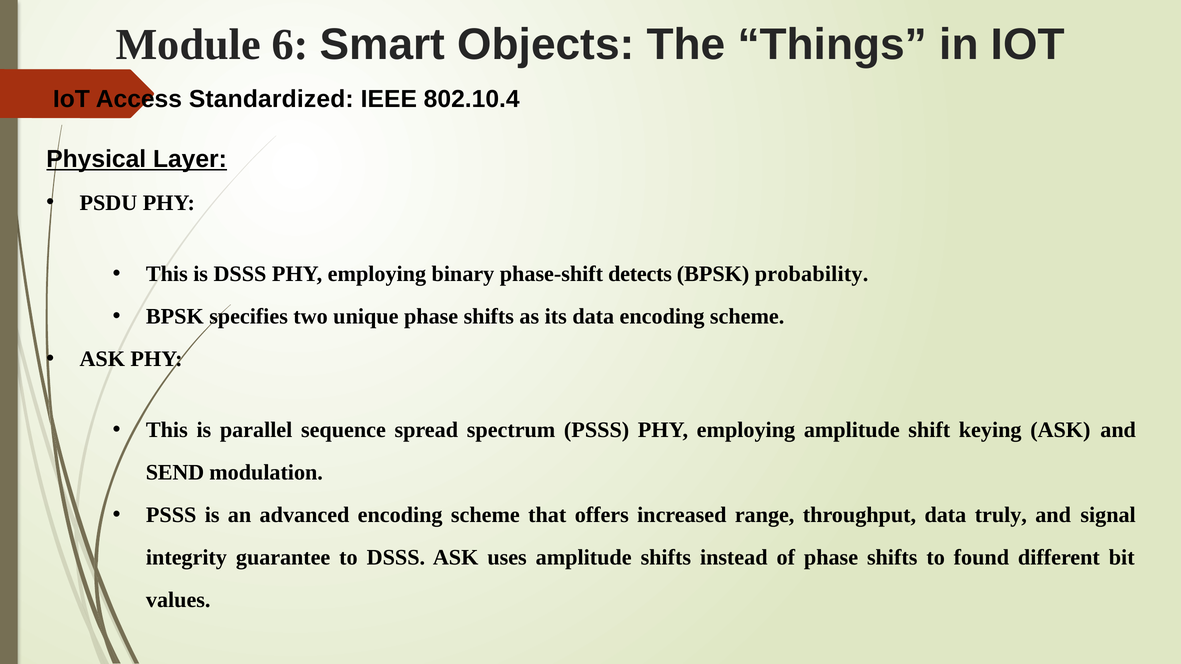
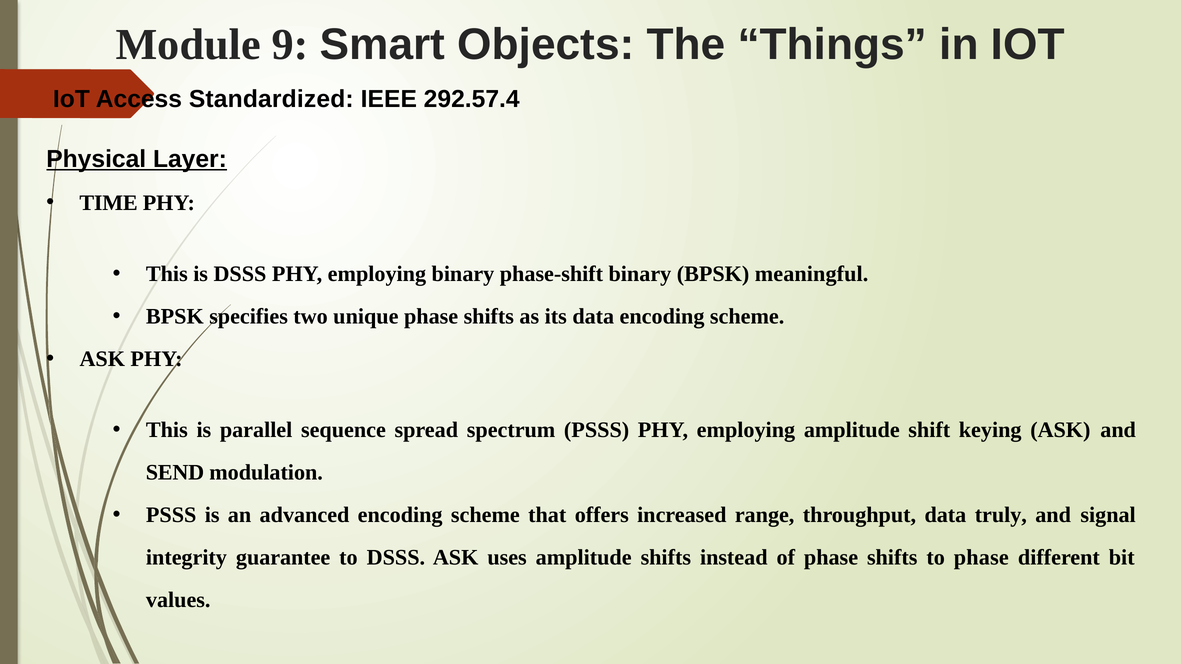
6: 6 -> 9
802.10.4: 802.10.4 -> 292.57.4
PSDU: PSDU -> TIME
phase-shift detects: detects -> binary
probability: probability -> meaningful
to found: found -> phase
